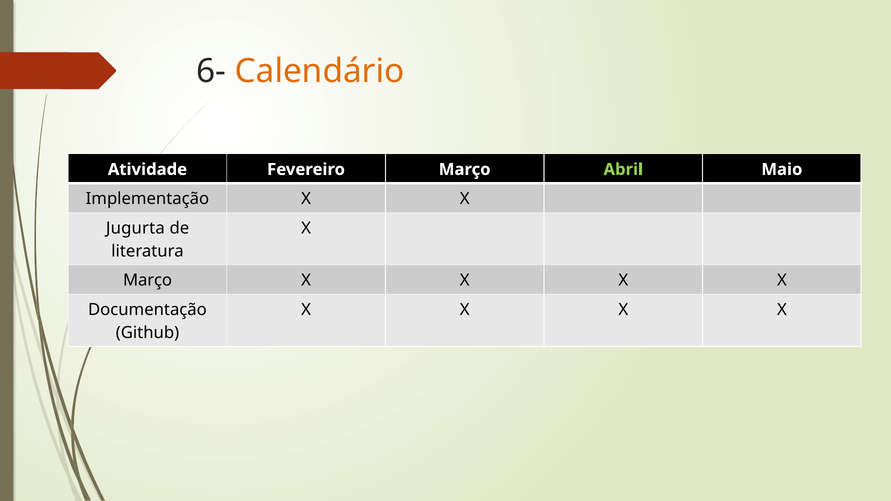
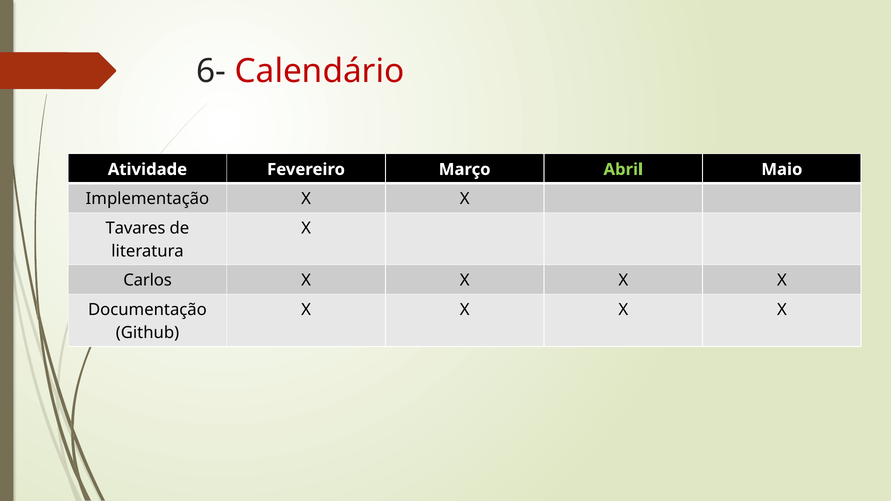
Calendário colour: orange -> red
Jugurta: Jugurta -> Tavares
Março at (148, 281): Março -> Carlos
